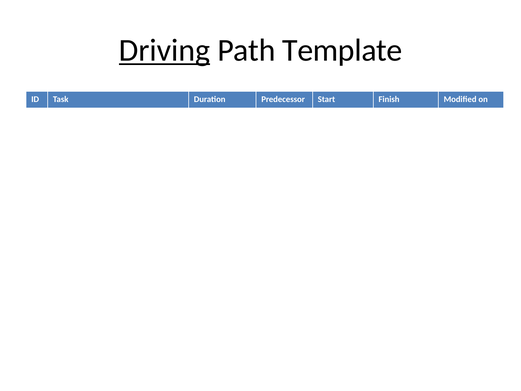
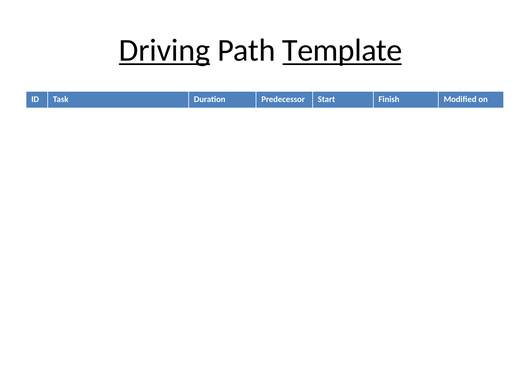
Template underline: none -> present
